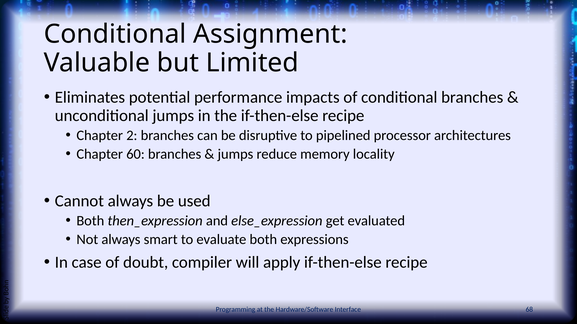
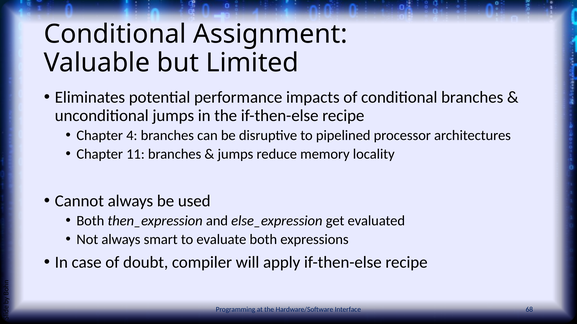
2: 2 -> 4
60: 60 -> 11
